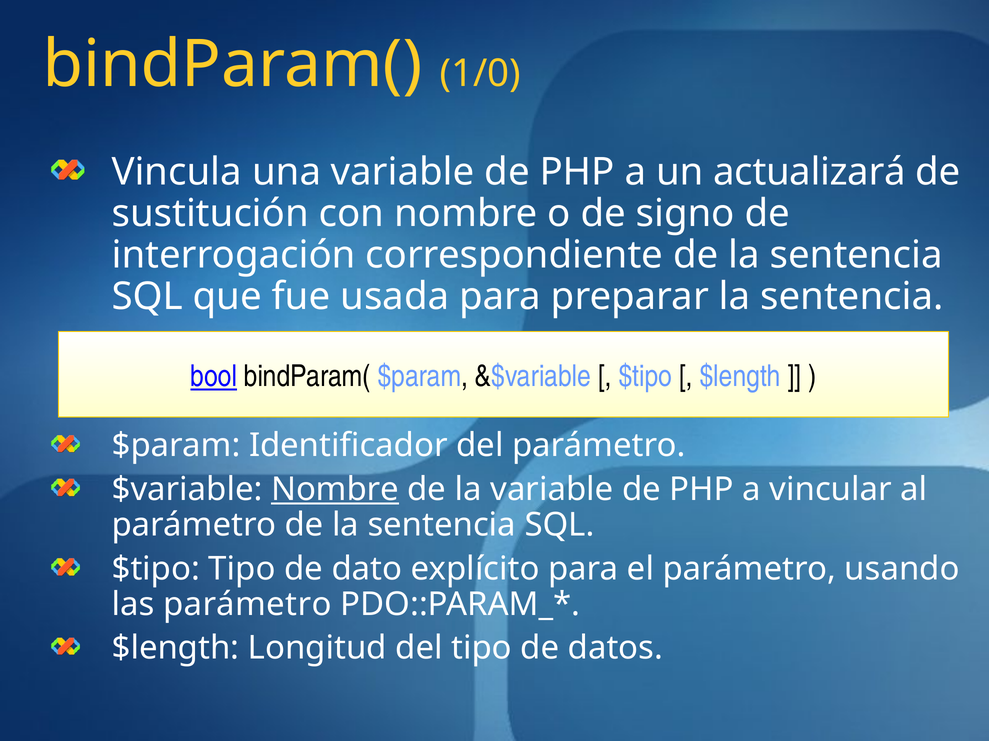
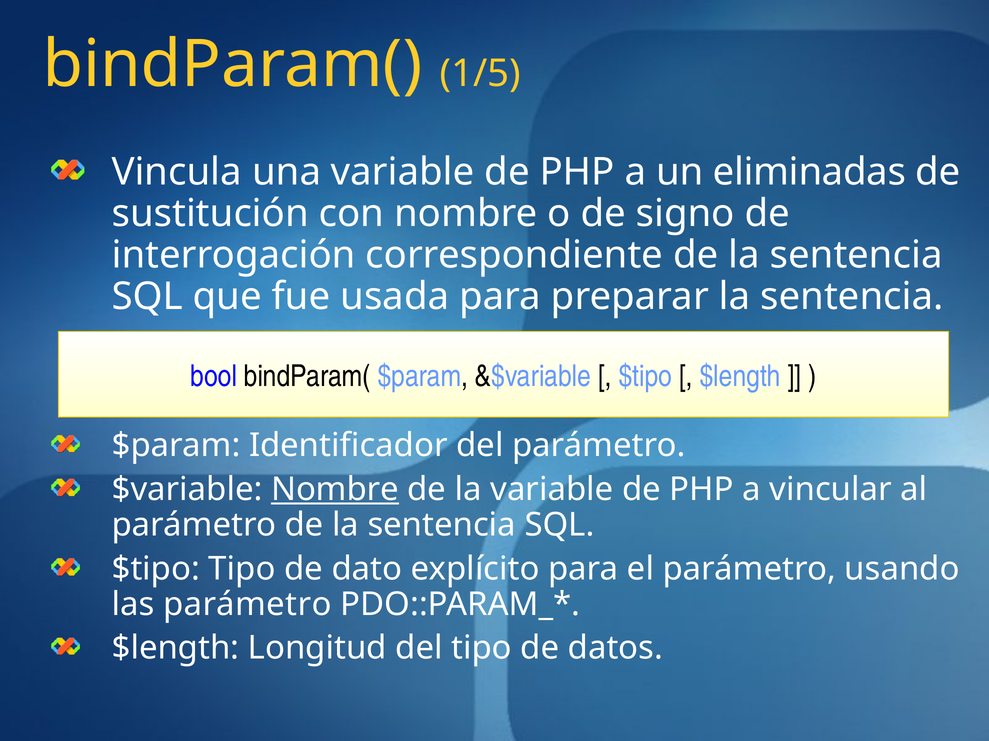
1/0: 1/0 -> 1/5
actualizará: actualizará -> eliminadas
bool underline: present -> none
